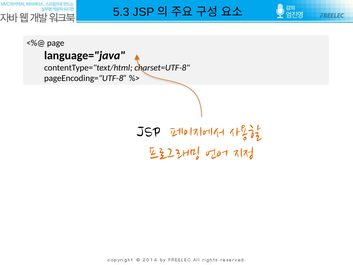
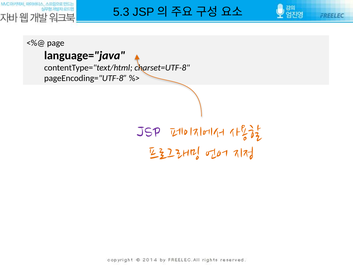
JSP colour: black -> purple
